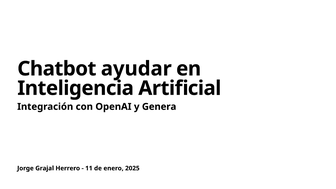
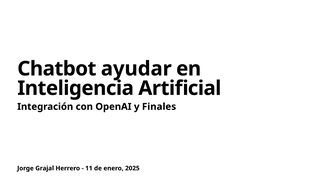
Genera: Genera -> Finales
